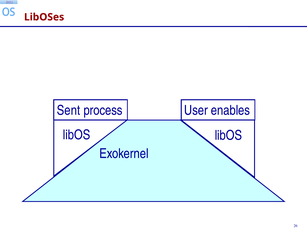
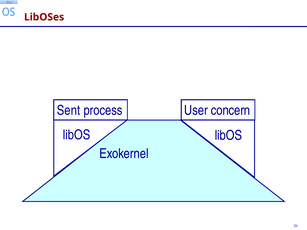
enables: enables -> concern
